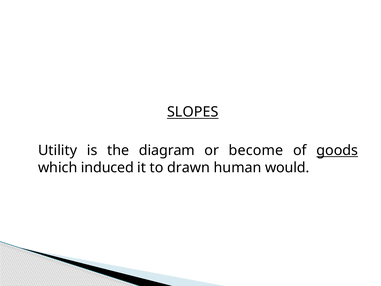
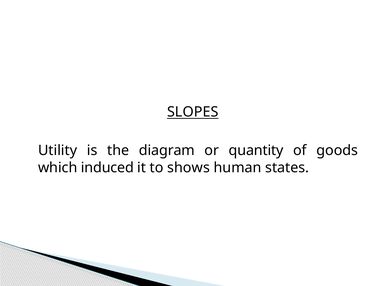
become: become -> quantity
goods underline: present -> none
drawn: drawn -> shows
would: would -> states
